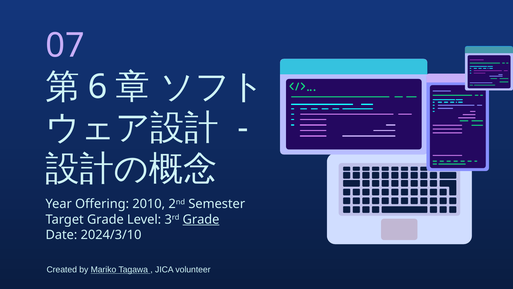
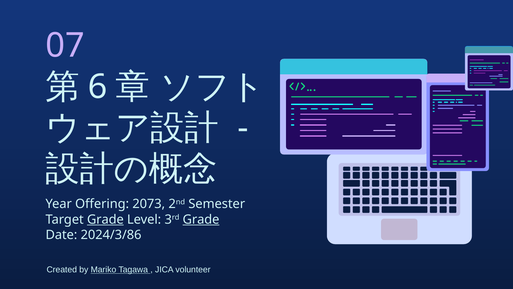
2010: 2010 -> 2073
Grade at (105, 219) underline: none -> present
2024/3/10: 2024/3/10 -> 2024/3/86
